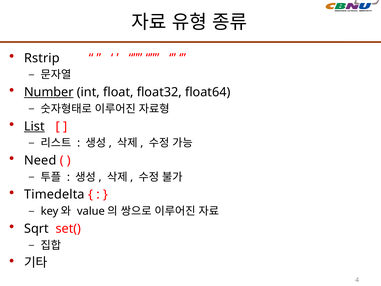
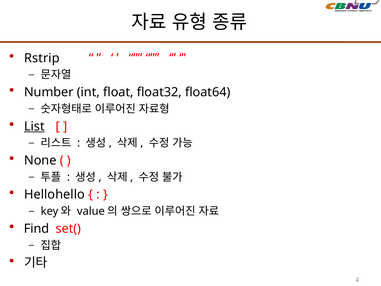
Number underline: present -> none
Need: Need -> None
Timedelta: Timedelta -> Hellohello
Sqrt: Sqrt -> Find
